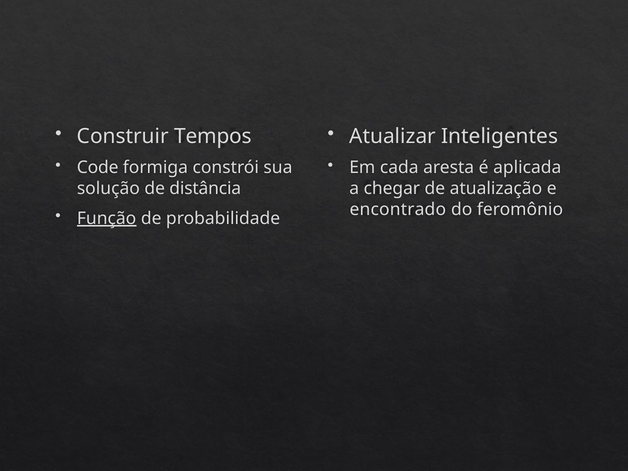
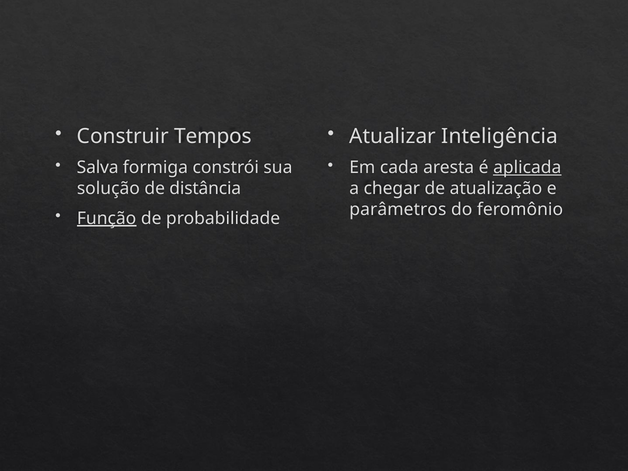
Inteligentes: Inteligentes -> Inteligência
Code: Code -> Salva
aplicada underline: none -> present
encontrado: encontrado -> parâmetros
